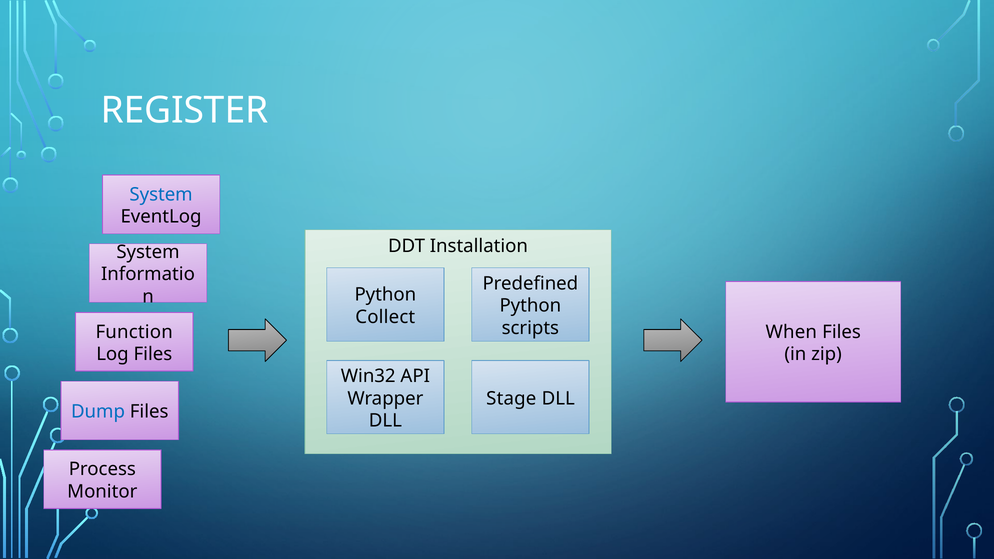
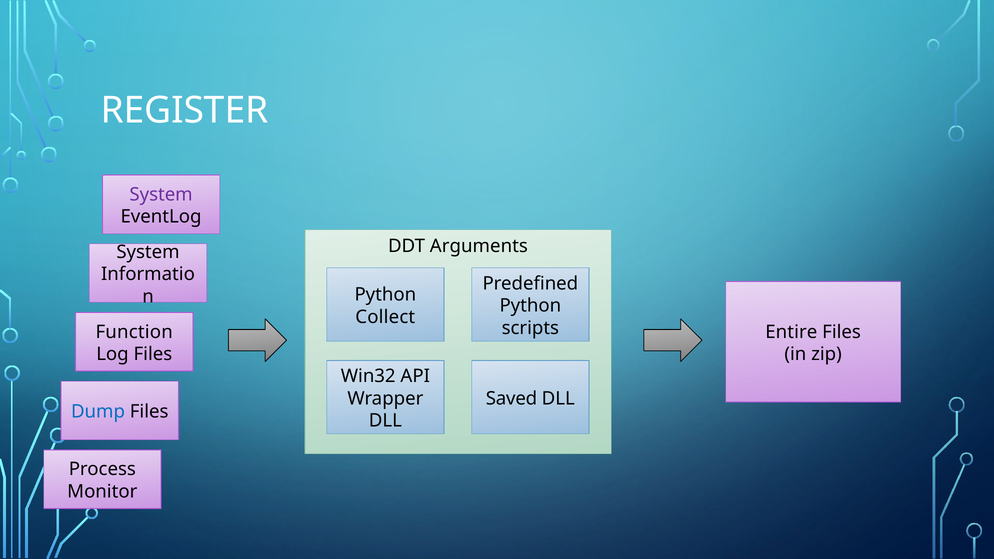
System at (161, 194) colour: blue -> purple
Installation: Installation -> Arguments
When: When -> Entire
Stage: Stage -> Saved
